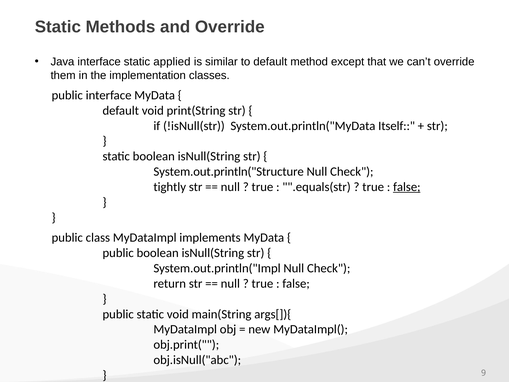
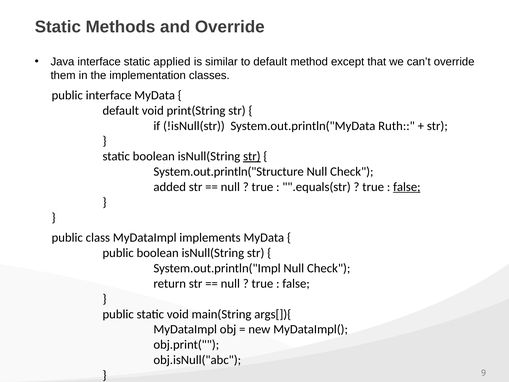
Itself: Itself -> Ruth
str at (252, 156) underline: none -> present
tightly: tightly -> added
